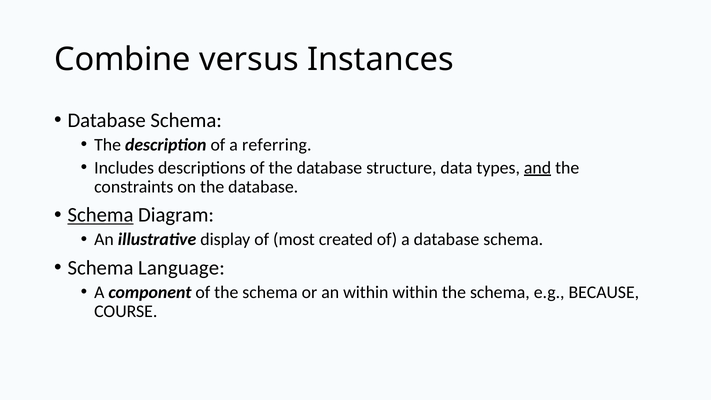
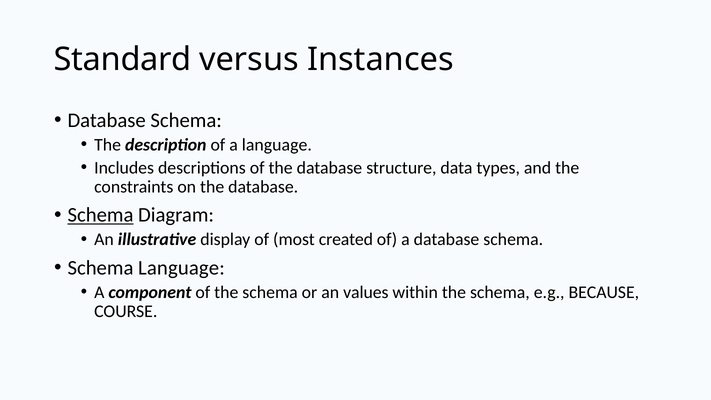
Combine: Combine -> Standard
a referring: referring -> language
and underline: present -> none
an within: within -> values
